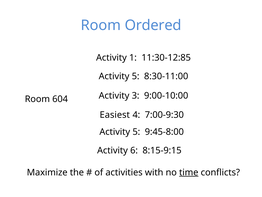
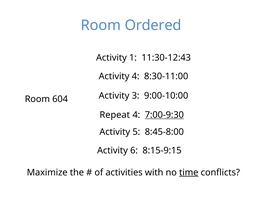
11:30-12:85: 11:30-12:85 -> 11:30-12:43
5 at (136, 76): 5 -> 4
Easiest: Easiest -> Repeat
7:00-9:30 underline: none -> present
9:45-8:00: 9:45-8:00 -> 8:45-8:00
